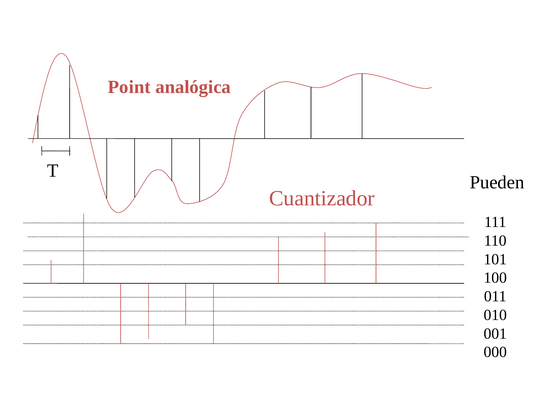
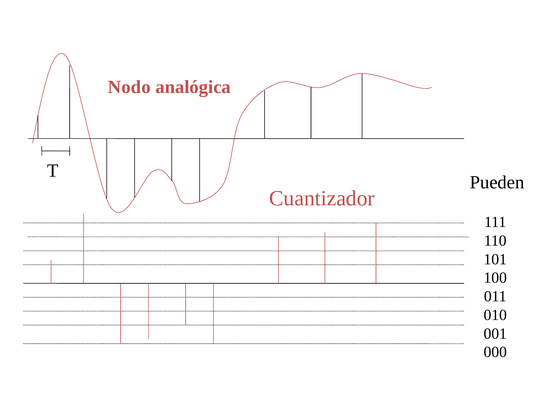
Point: Point -> Nodo
